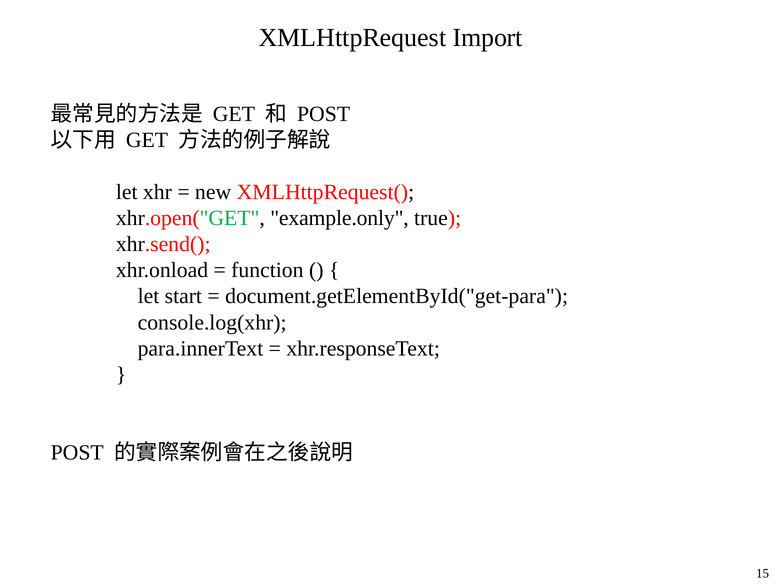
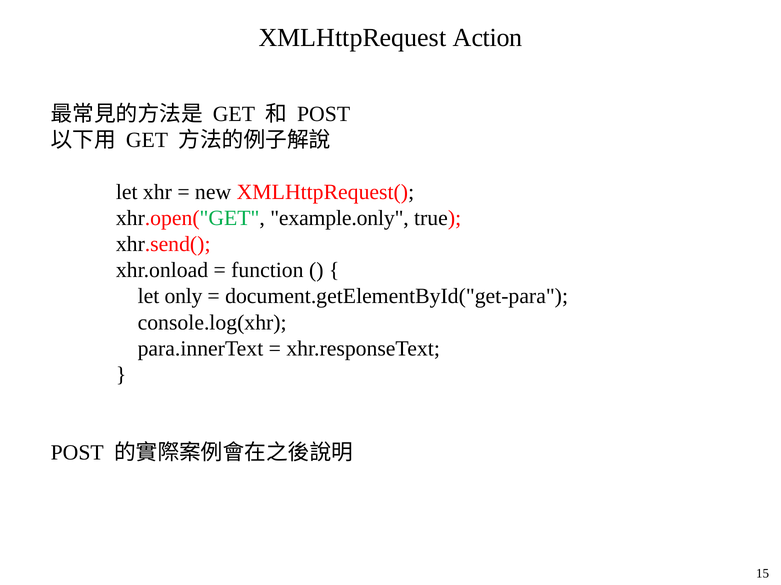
Import: Import -> Action
start: start -> only
